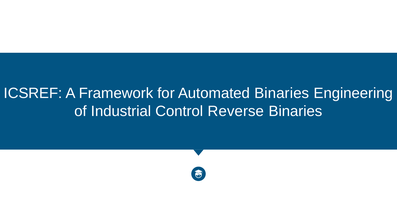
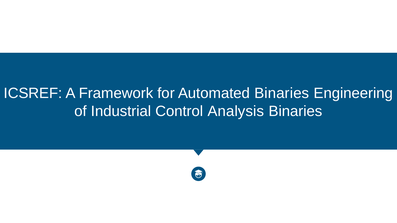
Reverse: Reverse -> Analysis
